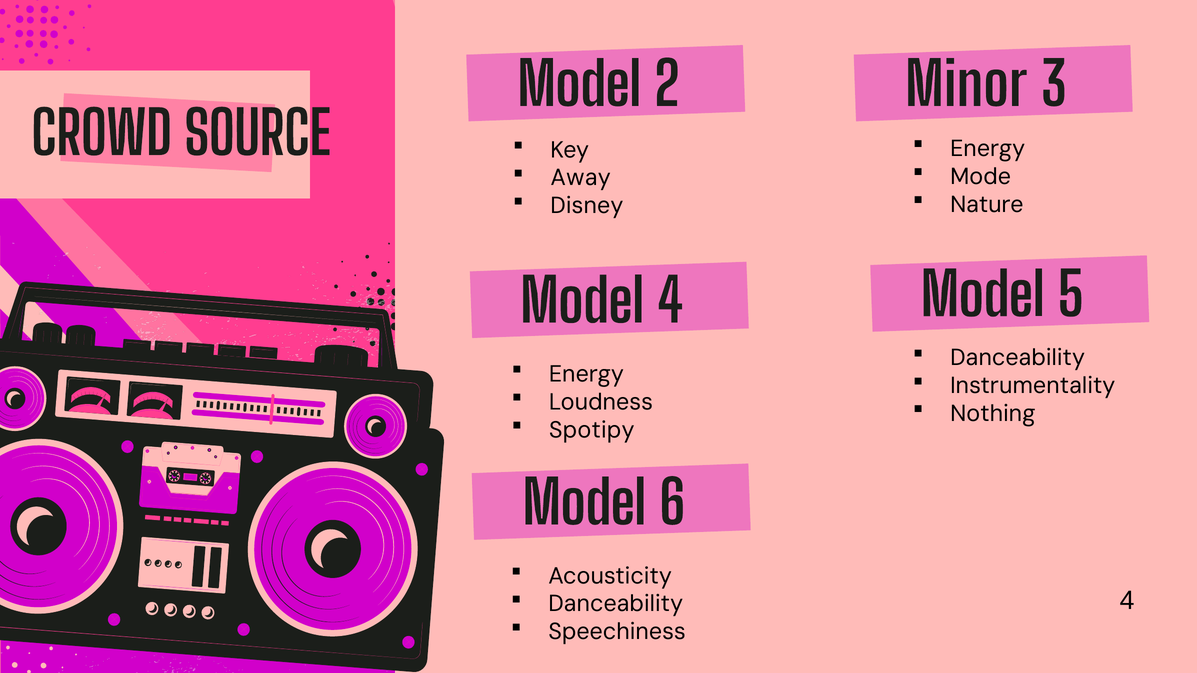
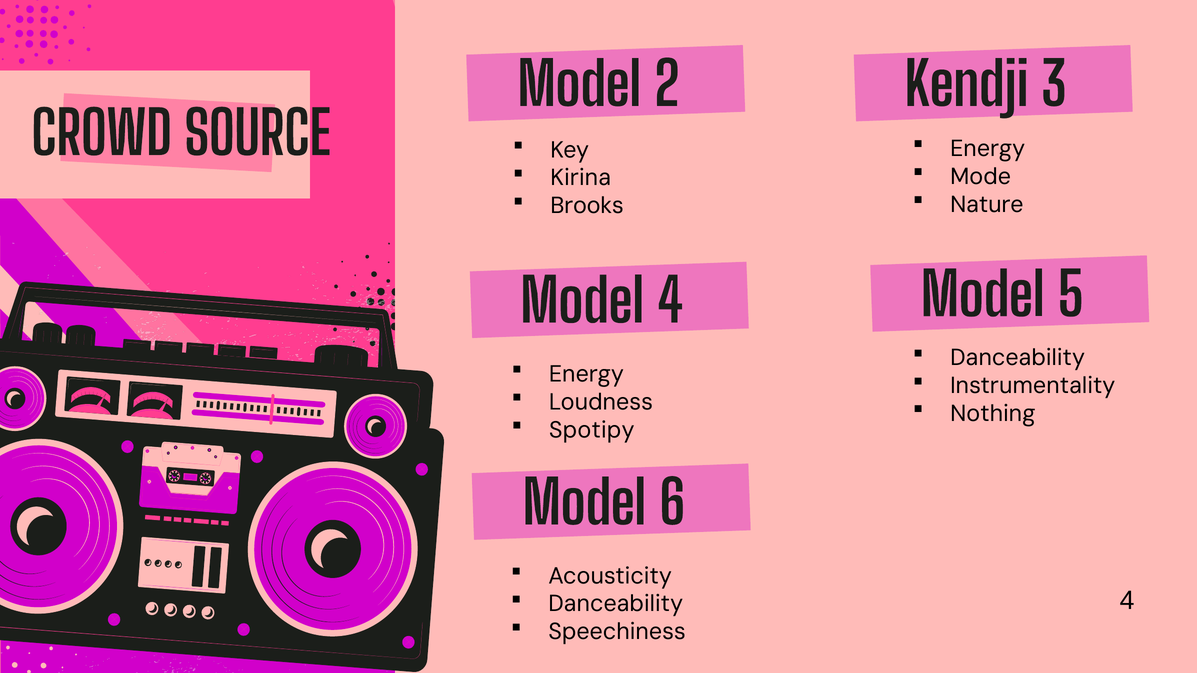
Minor: Minor -> Kendji
Away: Away -> Kirina
Disney: Disney -> Brooks
